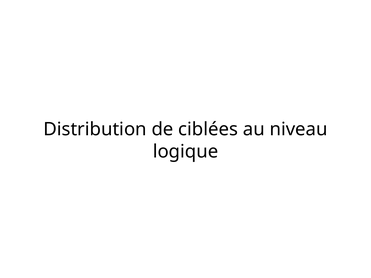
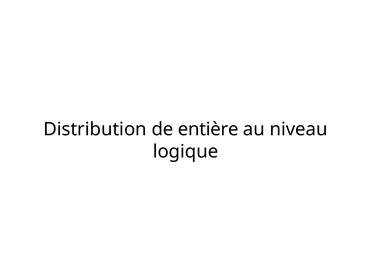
ciblées: ciblées -> entière
